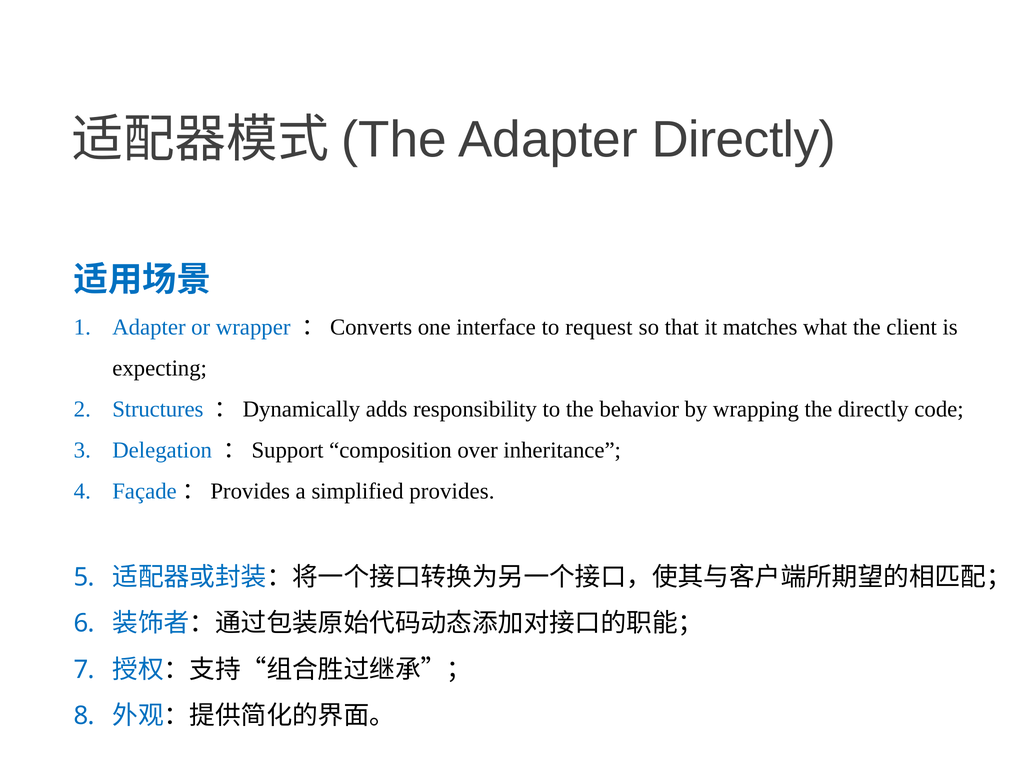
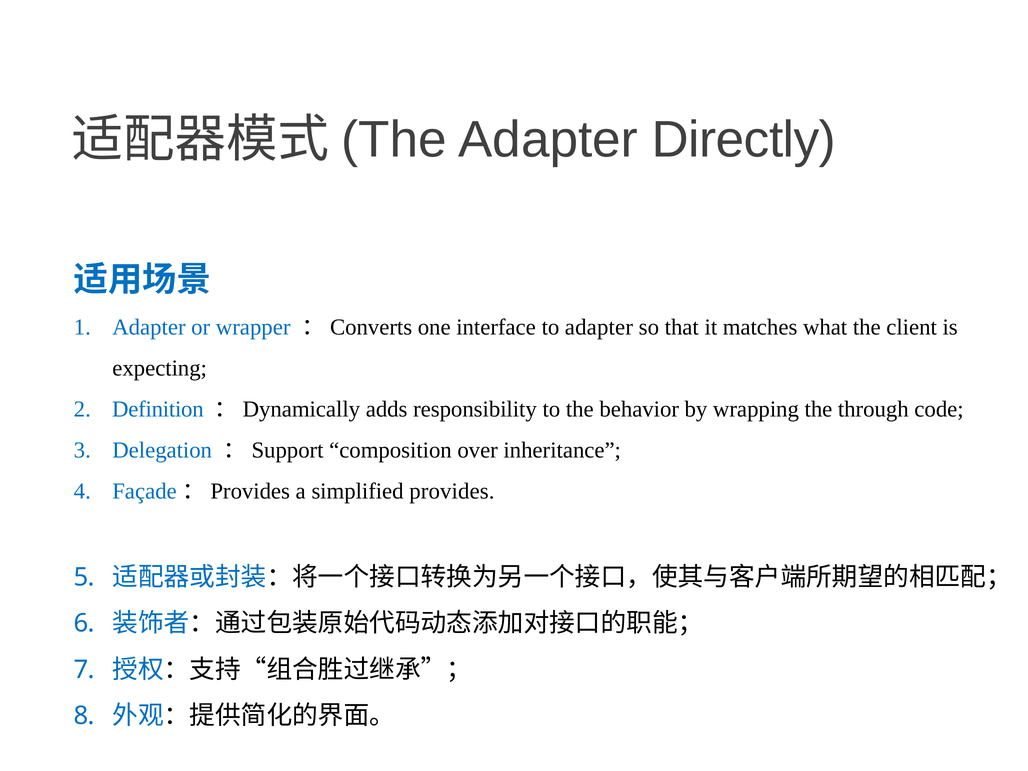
to request: request -> adapter
Structures: Structures -> Definition
the directly: directly -> through
